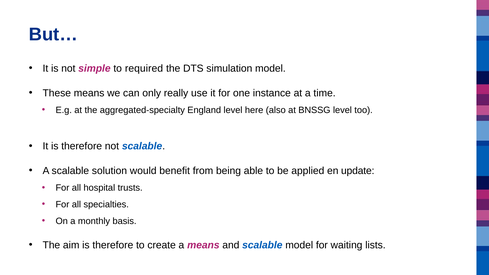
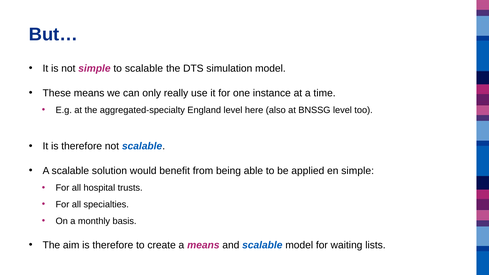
to required: required -> scalable
en update: update -> simple
